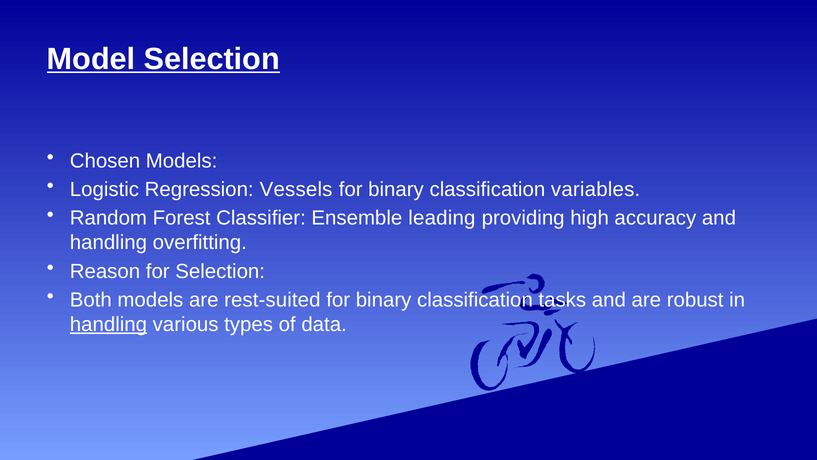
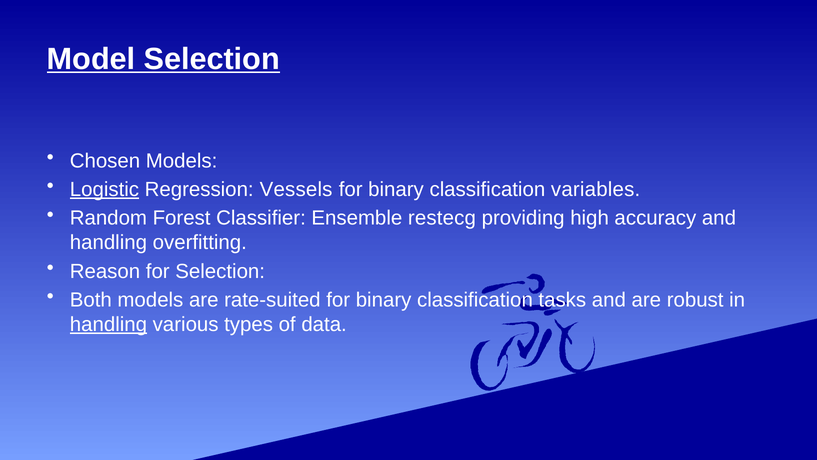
Logistic underline: none -> present
leading: leading -> restecg
rest-suited: rest-suited -> rate-suited
